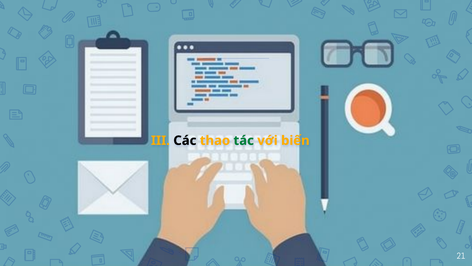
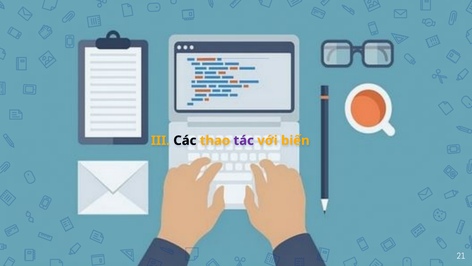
tác colour: green -> purple
